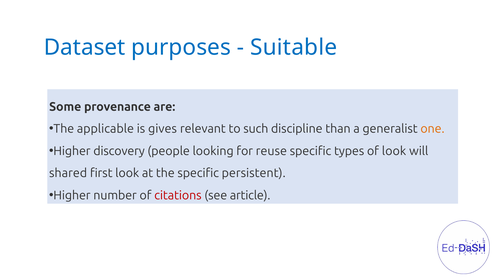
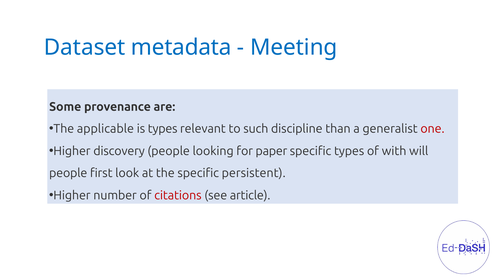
purposes: purposes -> metadata
Suitable: Suitable -> Meeting
is gives: gives -> types
one colour: orange -> red
reuse: reuse -> paper
of look: look -> with
shared at (68, 173): shared -> people
